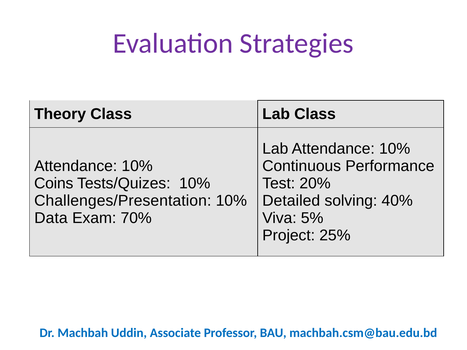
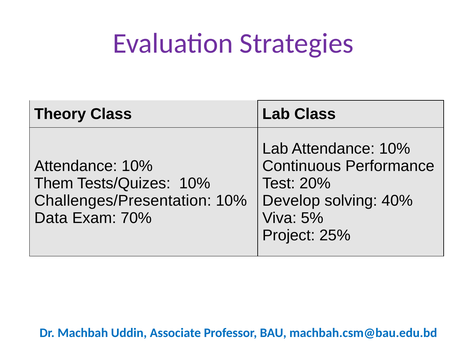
Coins: Coins -> Them
Detailed: Detailed -> Develop
